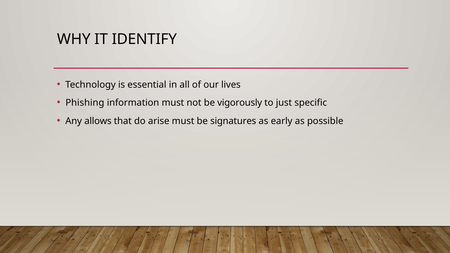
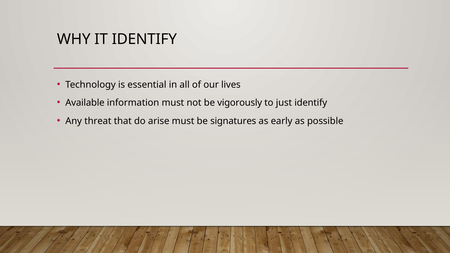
Phishing: Phishing -> Available
just specific: specific -> identify
allows: allows -> threat
